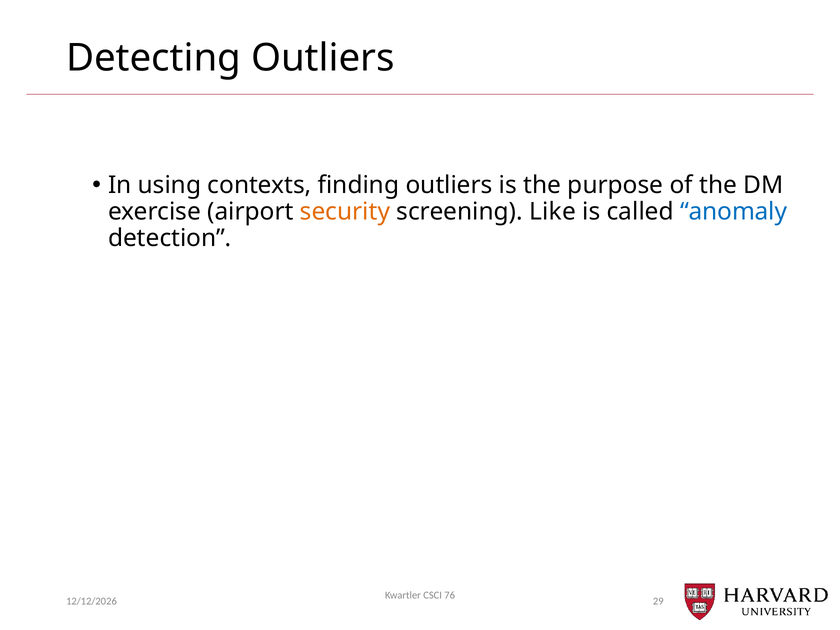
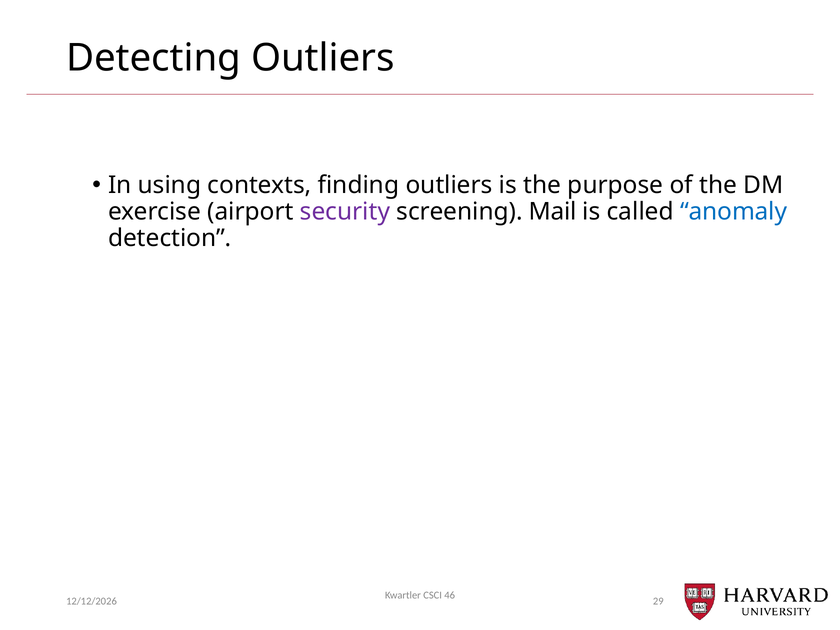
security colour: orange -> purple
Like: Like -> Mail
76: 76 -> 46
